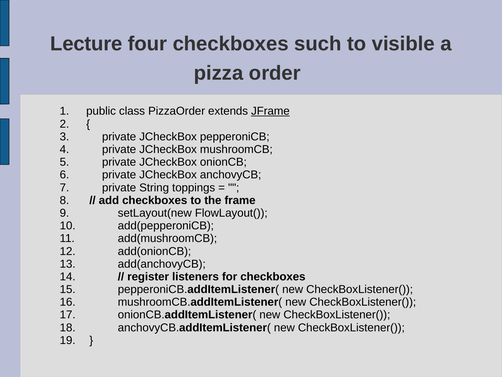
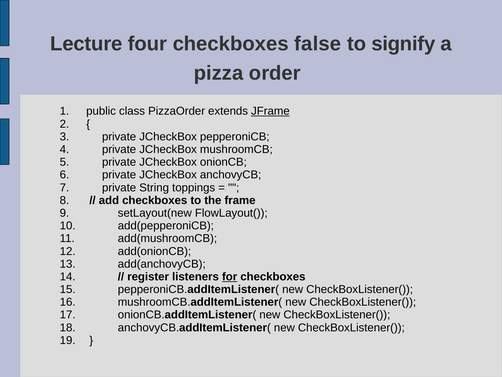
such: such -> false
visible: visible -> signify
for underline: none -> present
